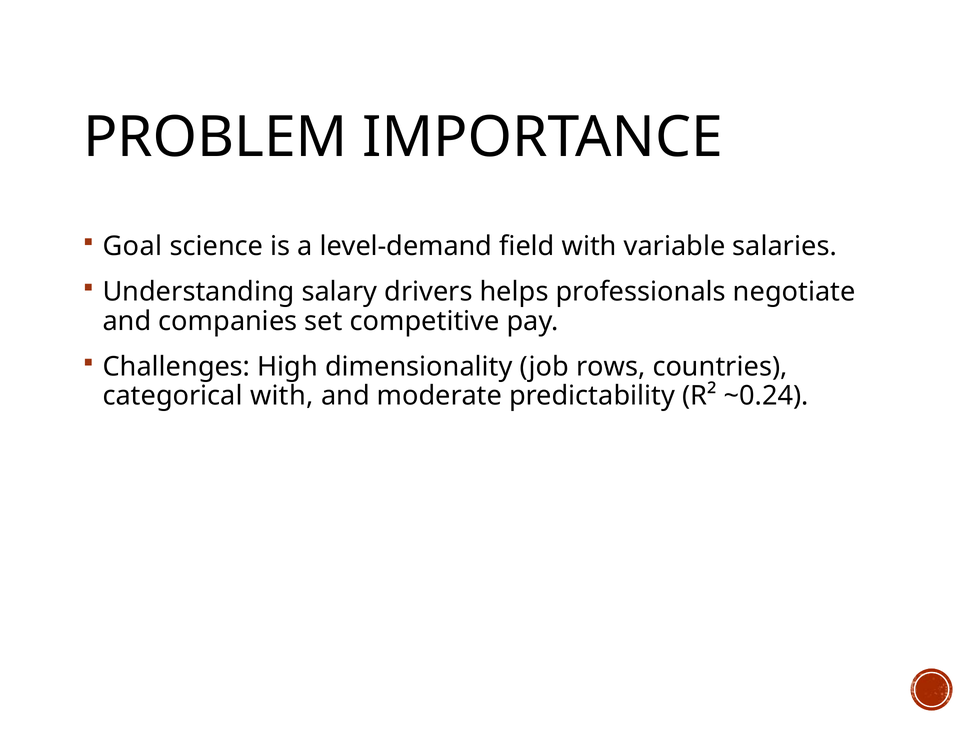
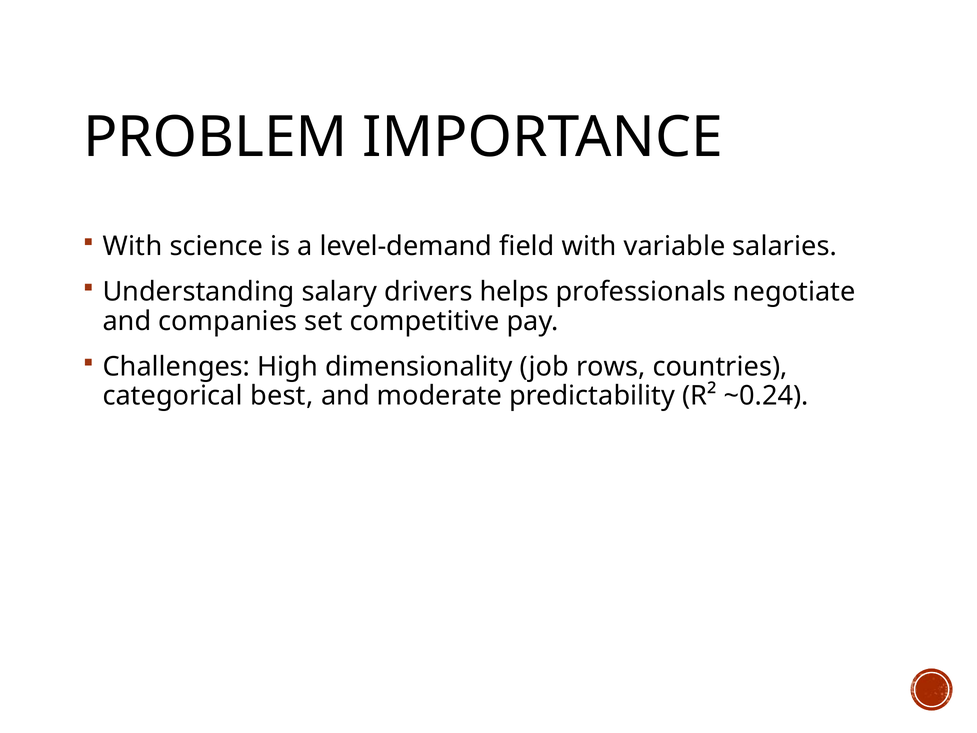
Goal at (132, 246): Goal -> With
categorical with: with -> best
